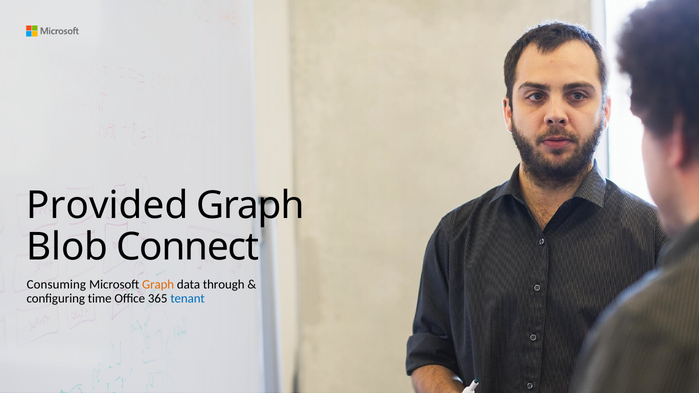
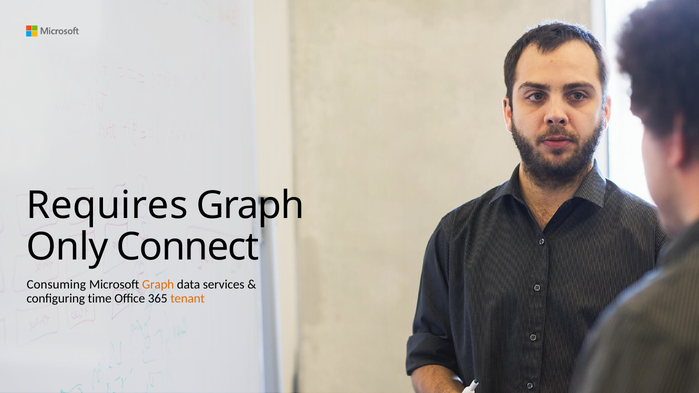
Provided: Provided -> Requires
Blob: Blob -> Only
through: through -> services
tenant colour: blue -> orange
